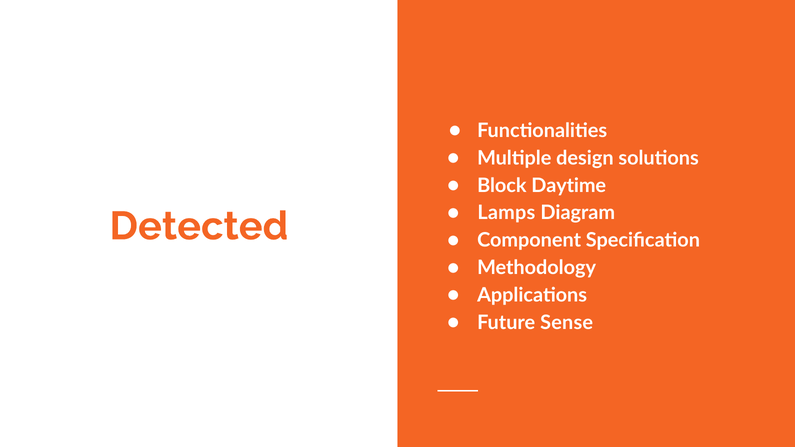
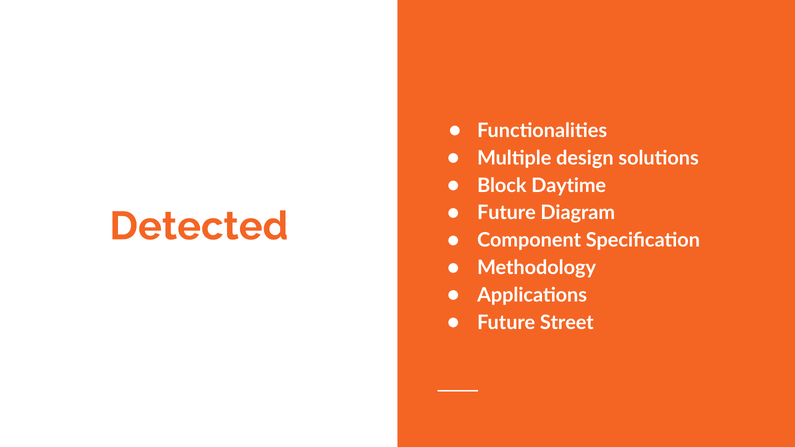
Lamps at (506, 213): Lamps -> Future
Sense: Sense -> Street
